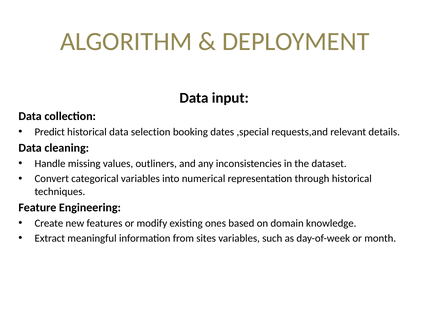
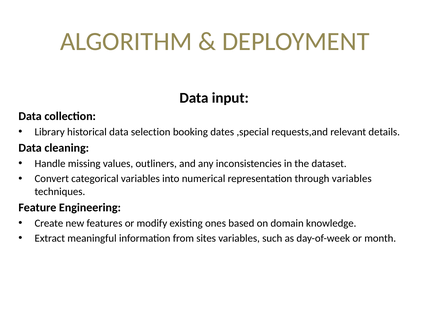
Predict: Predict -> Library
through historical: historical -> variables
